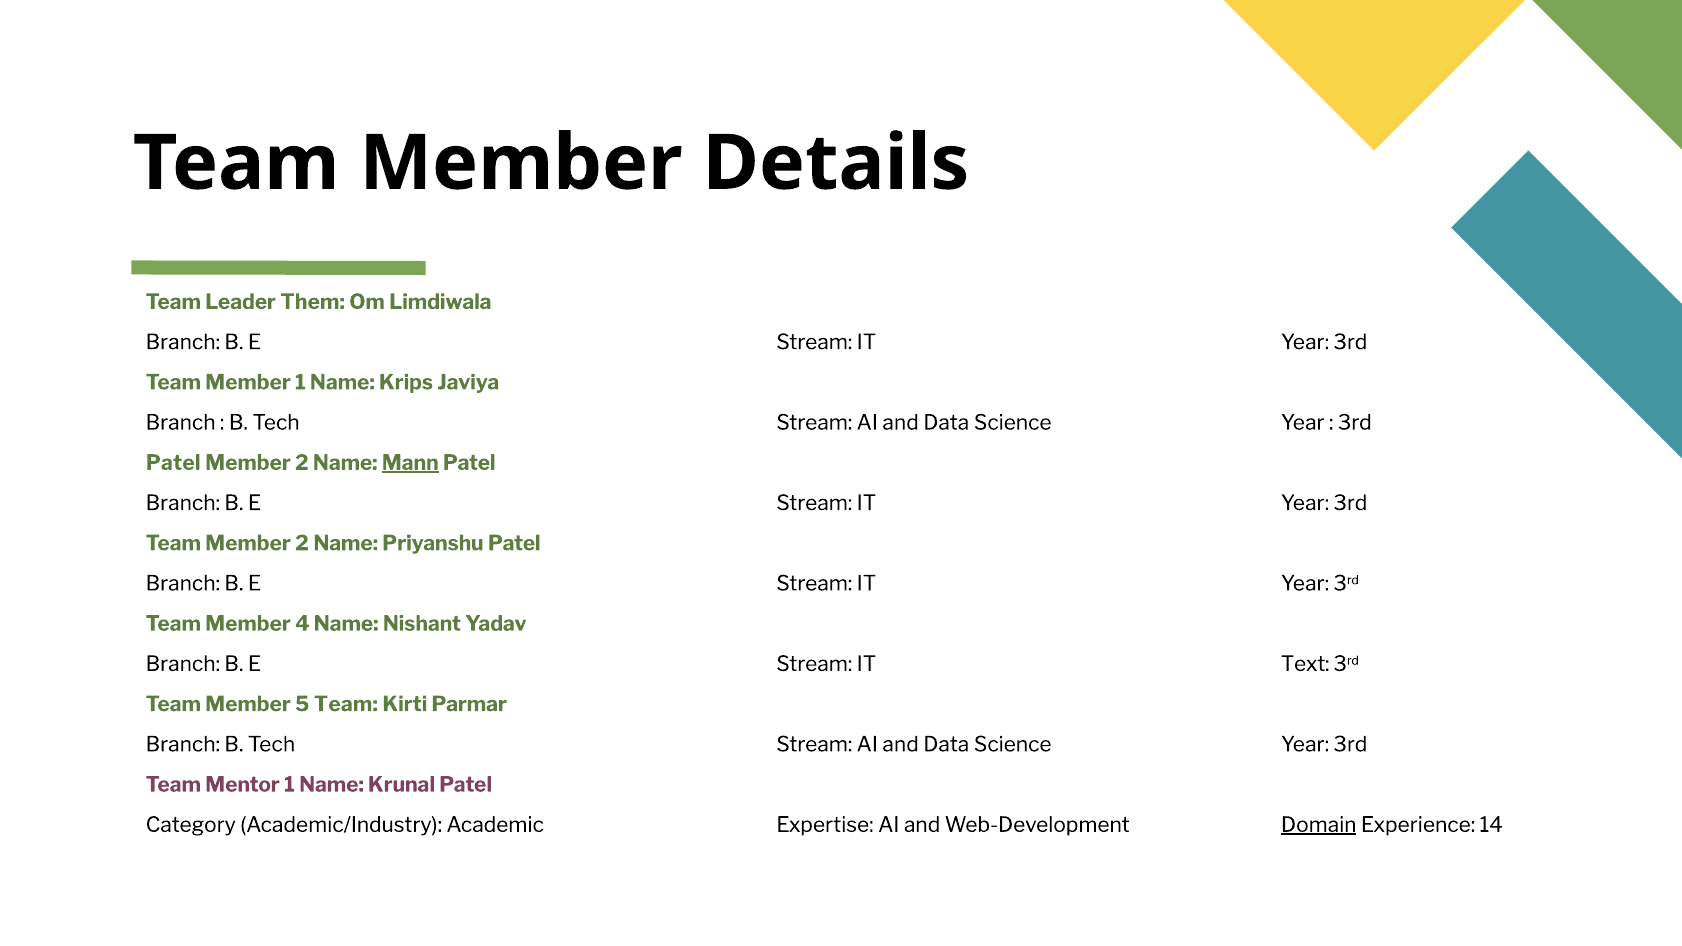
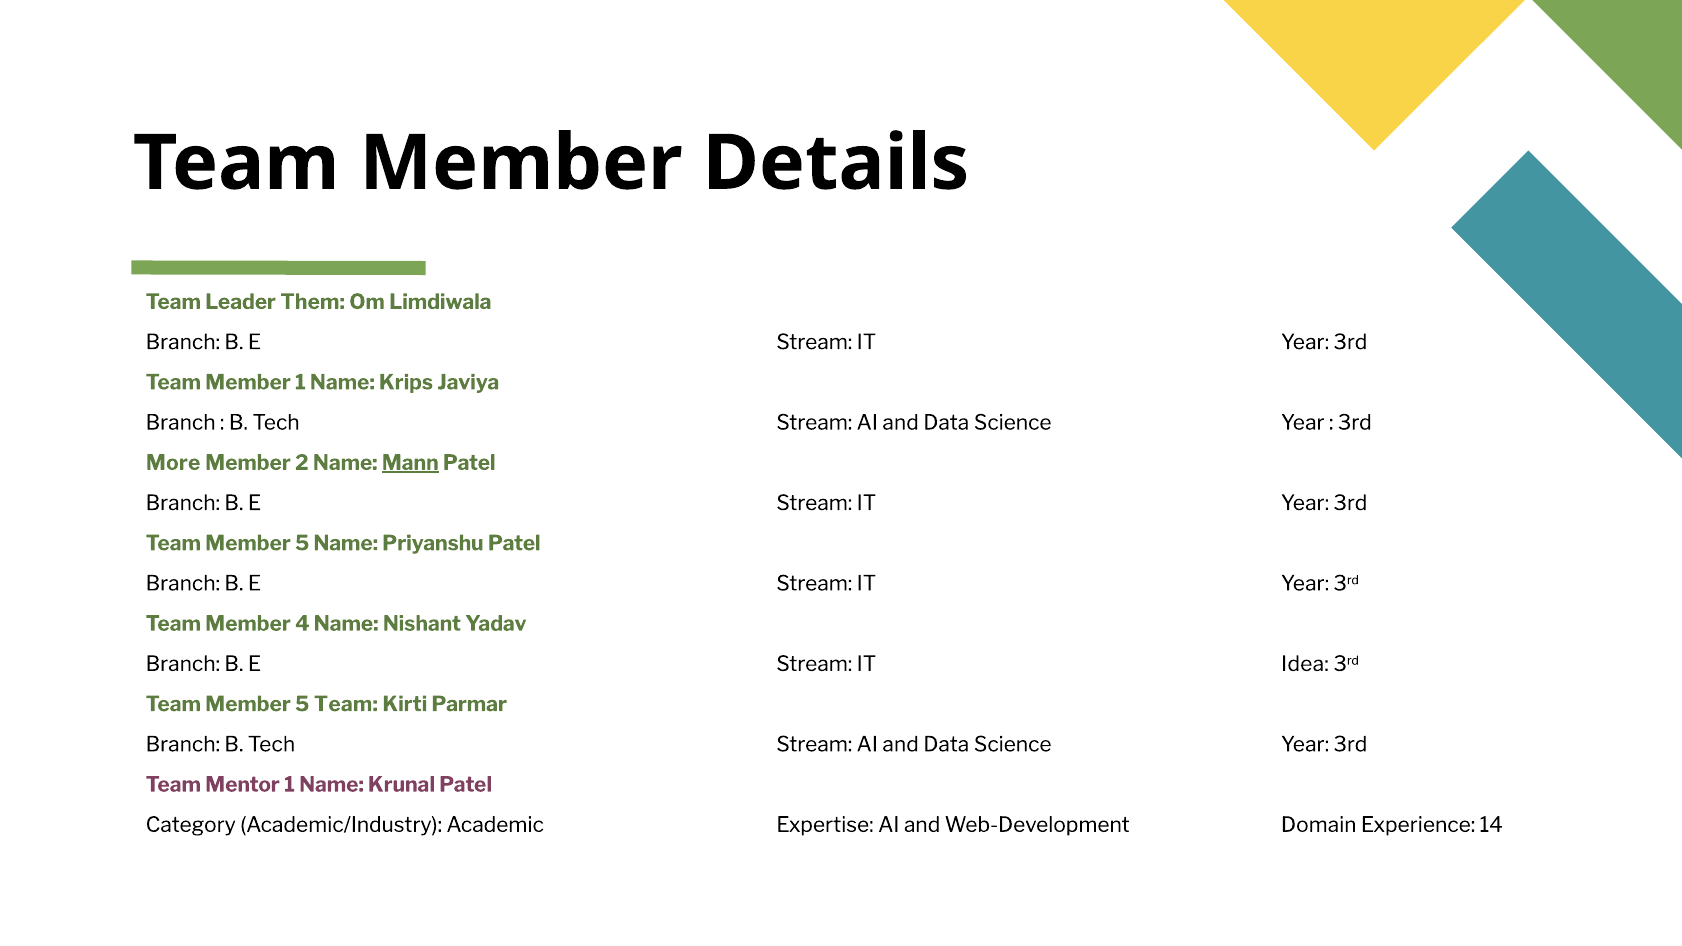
Patel at (173, 463): Patel -> More
2 at (302, 543): 2 -> 5
Text: Text -> Idea
Domain underline: present -> none
